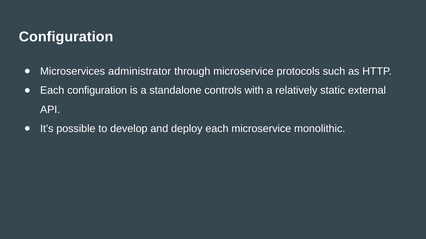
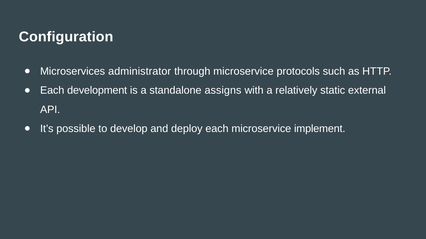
Each configuration: configuration -> development
controls: controls -> assigns
monolithic: monolithic -> implement
